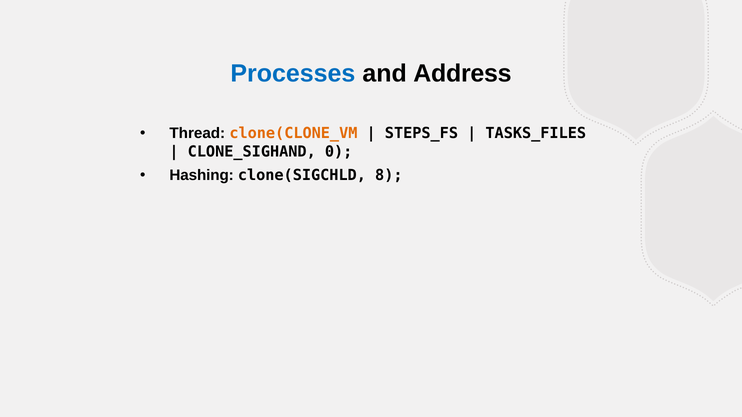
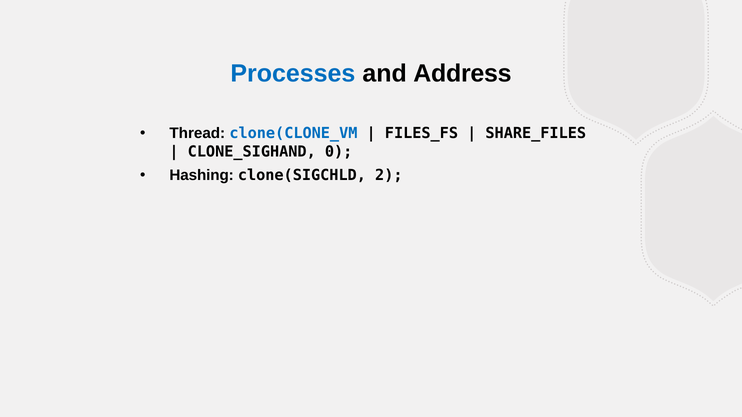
clone(CLONE_VM colour: orange -> blue
STEPS_FS: STEPS_FS -> FILES_FS
TASKS_FILES: TASKS_FILES -> SHARE_FILES
8: 8 -> 2
